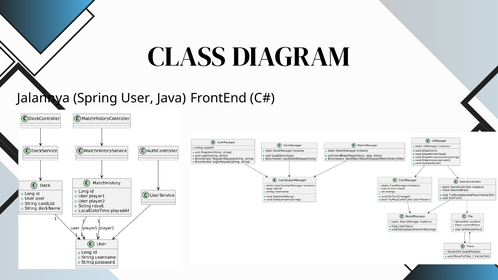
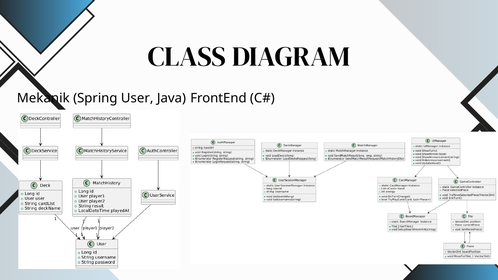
Jalannya: Jalannya -> Mekanik
